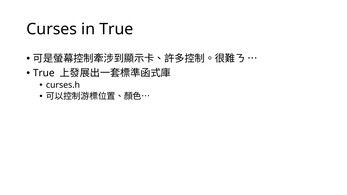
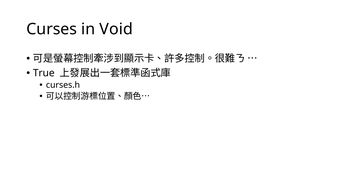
in True: True -> Void
